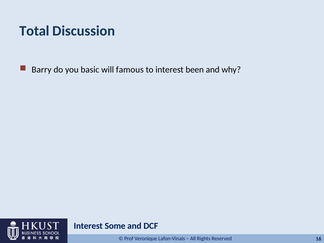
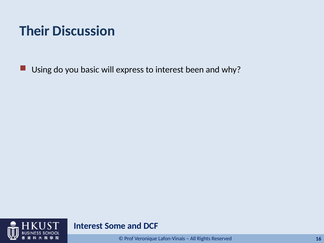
Total: Total -> Their
Barry: Barry -> Using
famous: famous -> express
